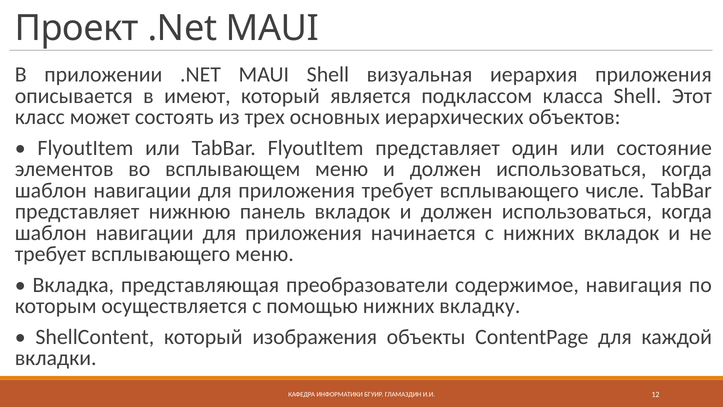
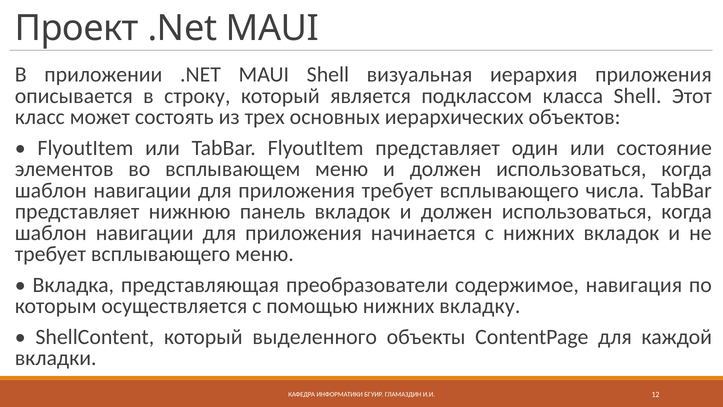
имеют: имеют -> строку
числе: числе -> числа
изображения: изображения -> выделенного
